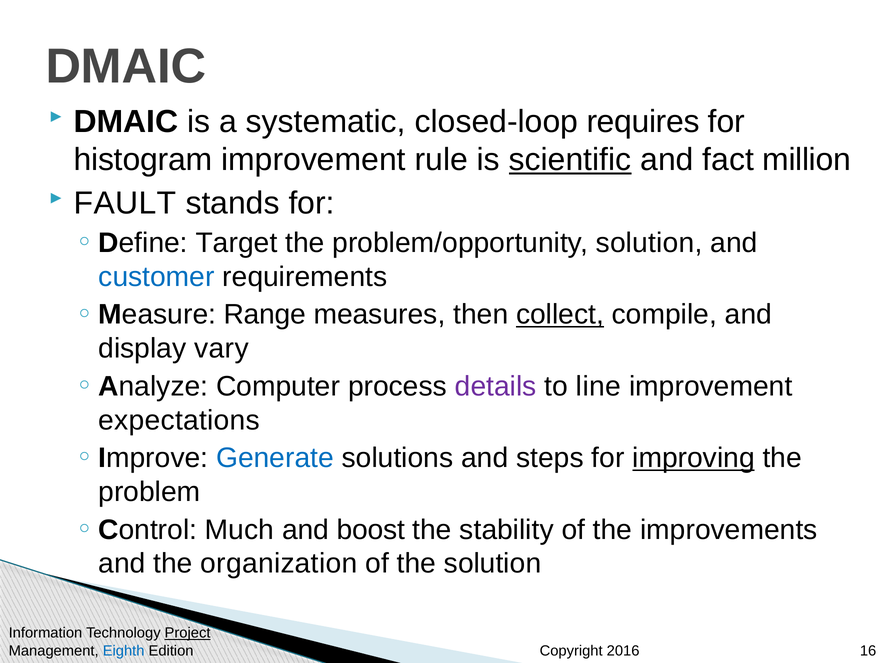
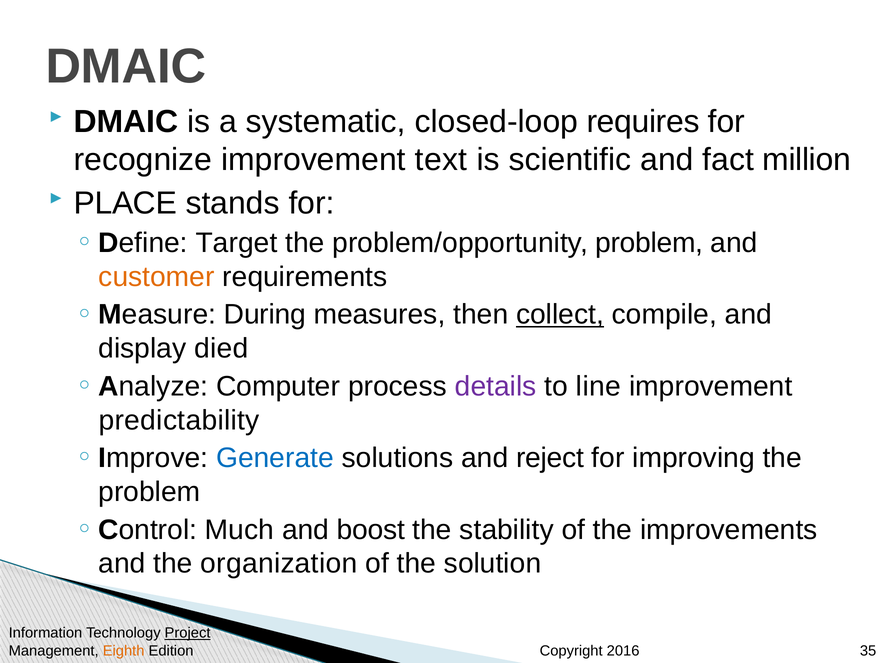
histogram: histogram -> recognize
rule: rule -> text
scientific underline: present -> none
FAULT: FAULT -> PLACE
problem/opportunity solution: solution -> problem
customer colour: blue -> orange
Range: Range -> During
vary: vary -> died
expectations: expectations -> predictability
steps: steps -> reject
improving underline: present -> none
Eighth colour: blue -> orange
16: 16 -> 35
